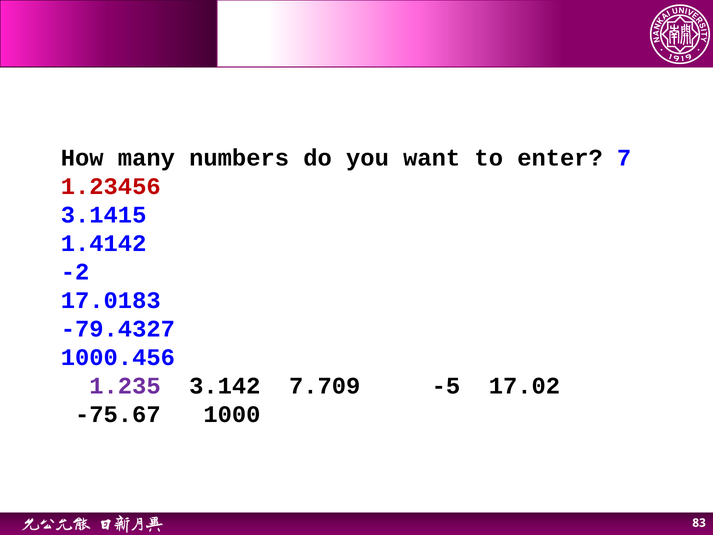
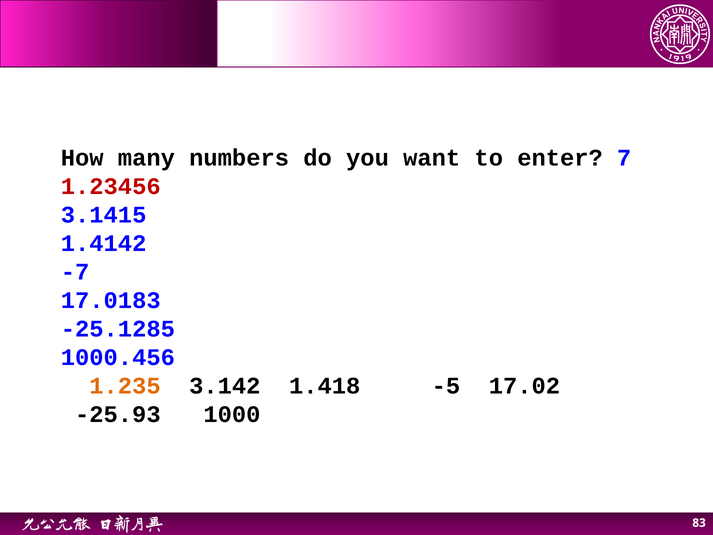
-2: -2 -> -7
-79.4327: -79.4327 -> -25.1285
1.235 colour: purple -> orange
7.709: 7.709 -> 1.418
-75.67: -75.67 -> -25.93
